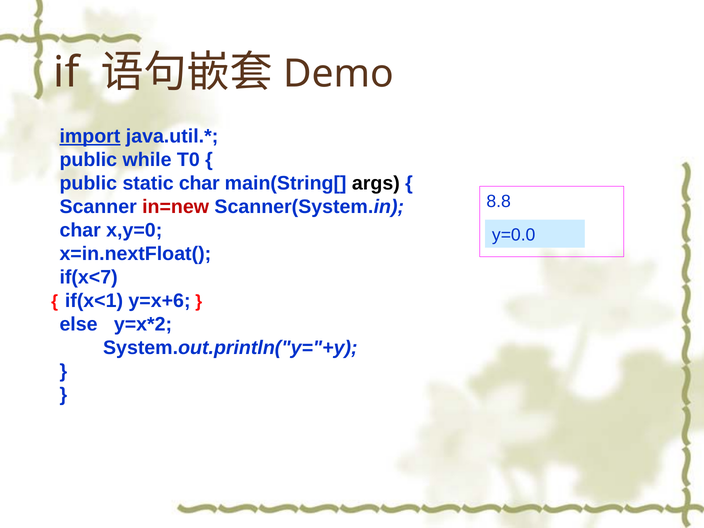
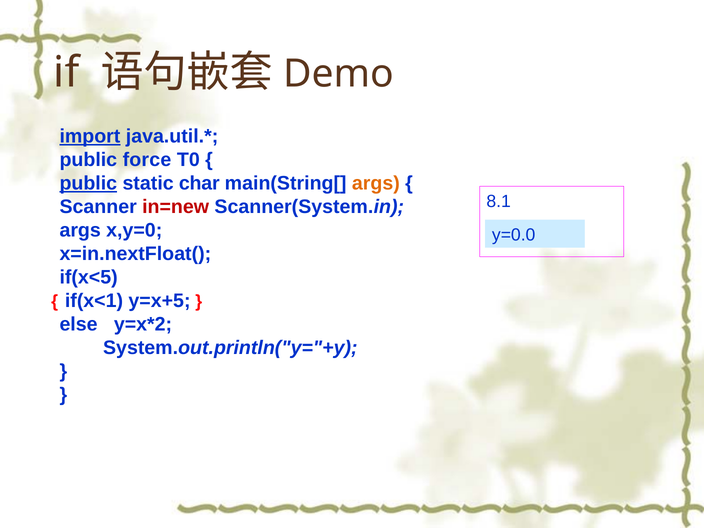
while: while -> force
public at (88, 183) underline: none -> present
args at (376, 183) colour: black -> orange
8.8: 8.8 -> 8.1
char at (80, 230): char -> args
if(x<7: if(x<7 -> if(x<5
y=x+6: y=x+6 -> y=x+5
